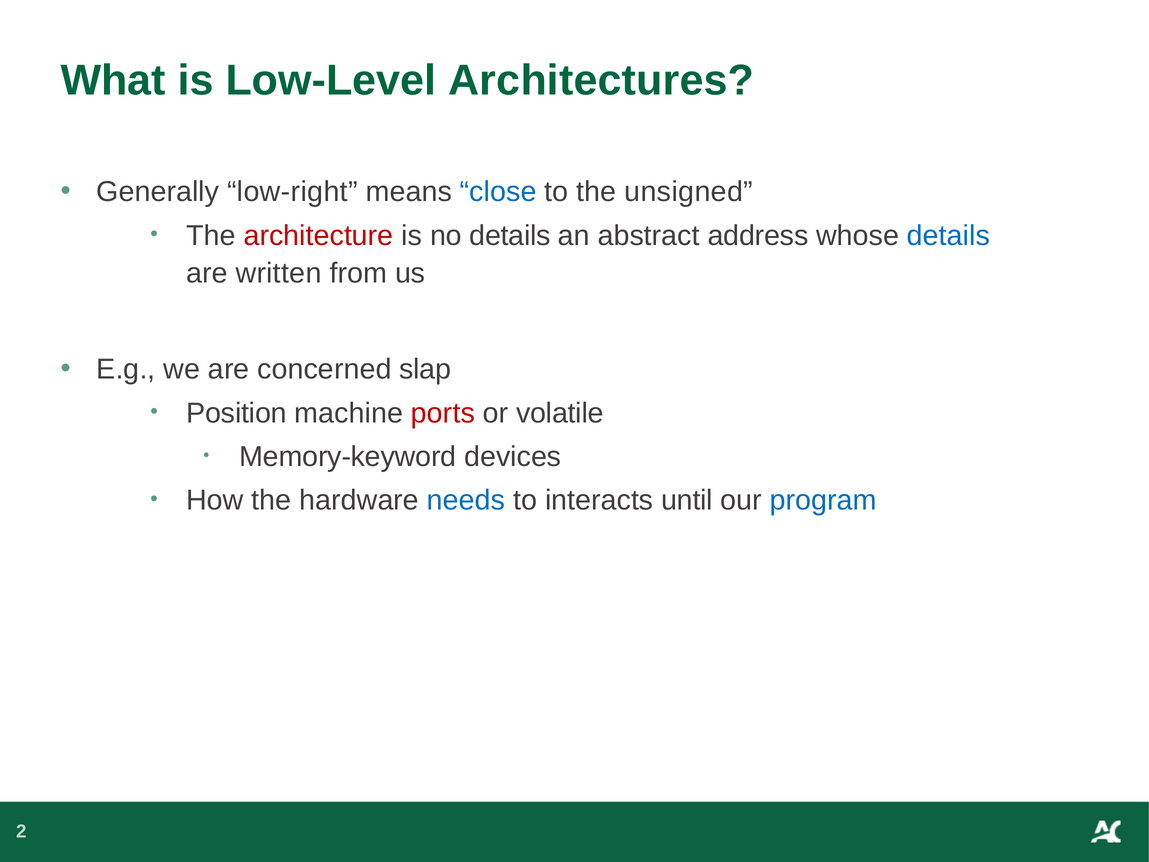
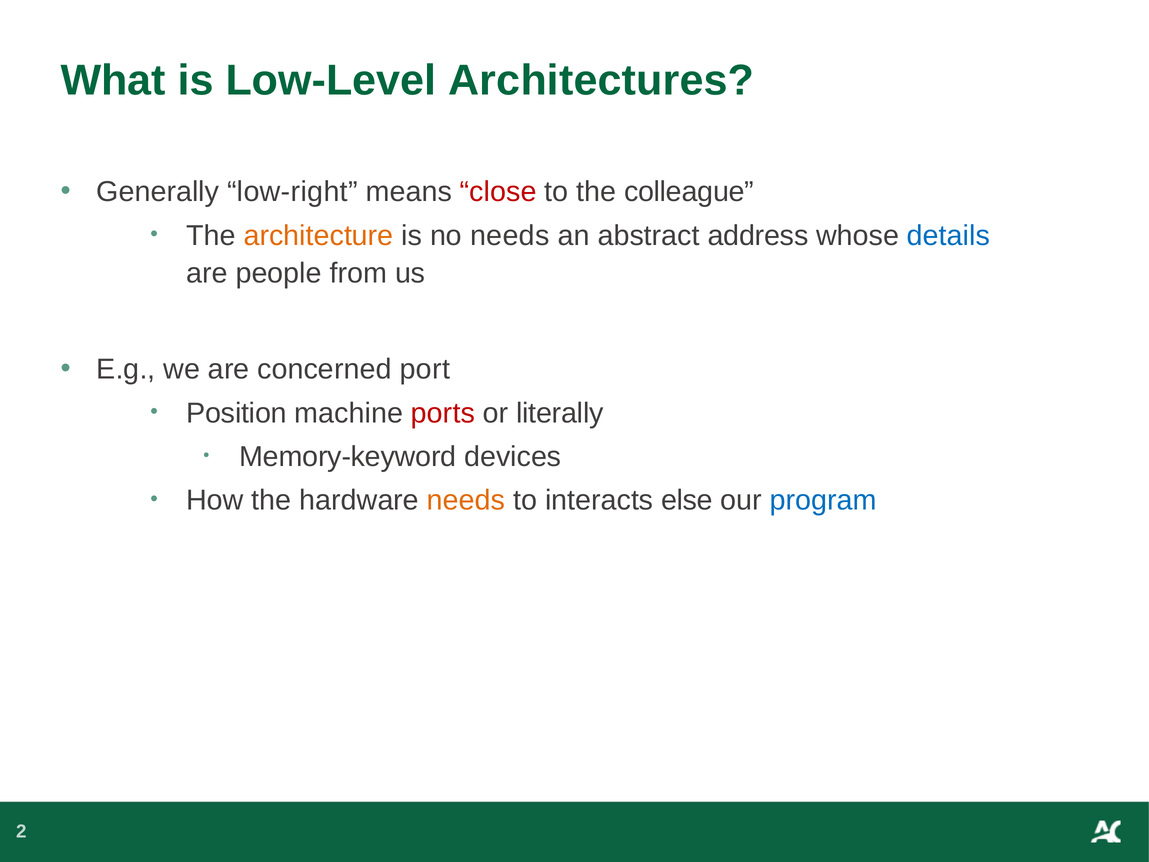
close colour: blue -> red
unsigned: unsigned -> colleague
architecture colour: red -> orange
no details: details -> needs
written: written -> people
slap: slap -> port
volatile: volatile -> literally
needs at (466, 500) colour: blue -> orange
until: until -> else
